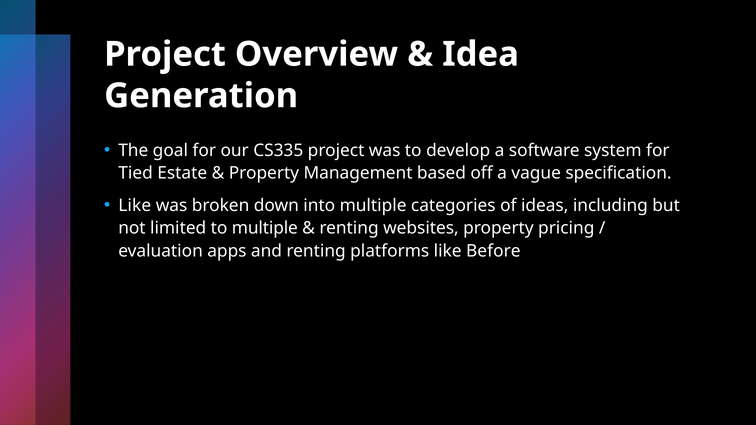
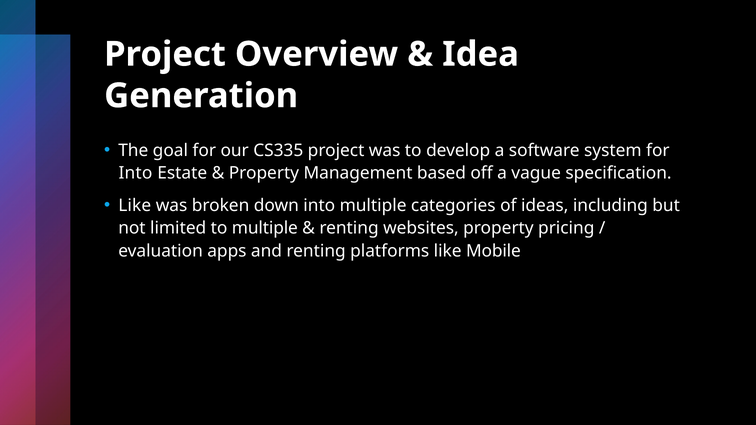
Tied at (136, 173): Tied -> Into
Before: Before -> Mobile
